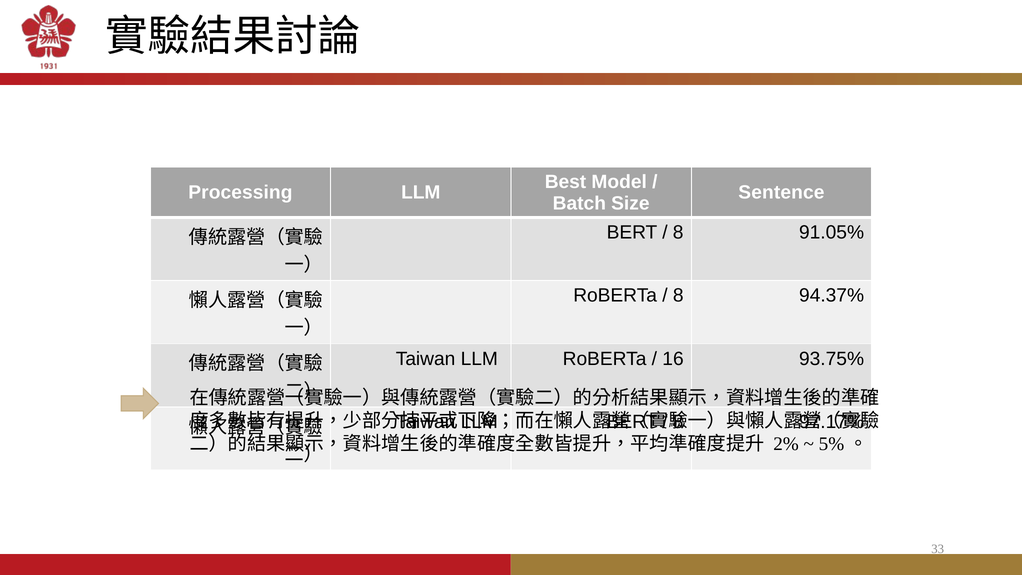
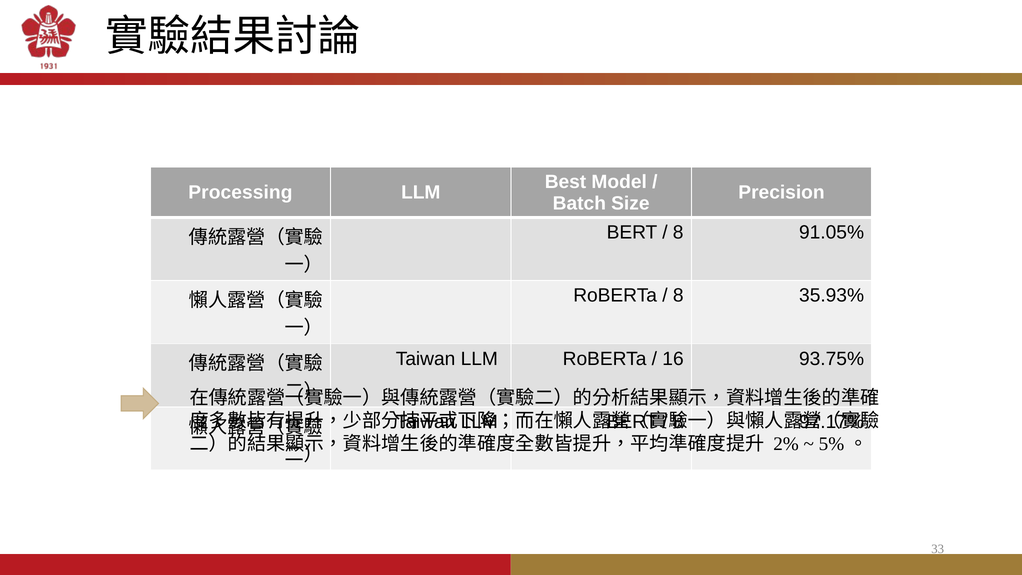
Sentence: Sentence -> Precision
94.37%: 94.37% -> 35.93%
